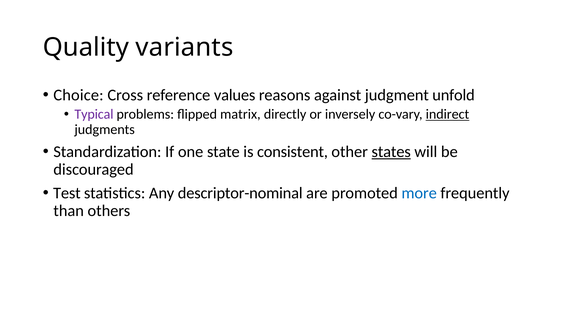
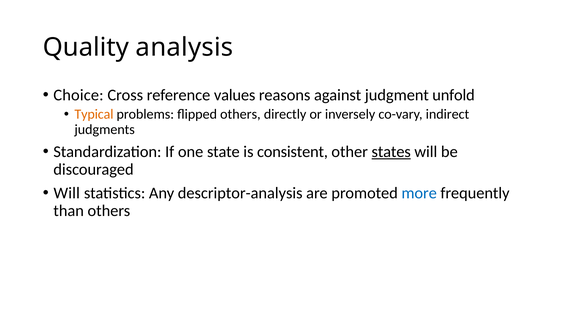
variants: variants -> analysis
Typical colour: purple -> orange
flipped matrix: matrix -> others
indirect underline: present -> none
Test at (67, 193): Test -> Will
descriptor-nominal: descriptor-nominal -> descriptor-analysis
